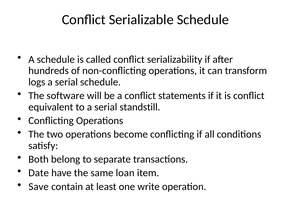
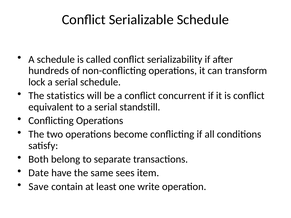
logs: logs -> lock
software: software -> statistics
statements: statements -> concurrent
loan: loan -> sees
